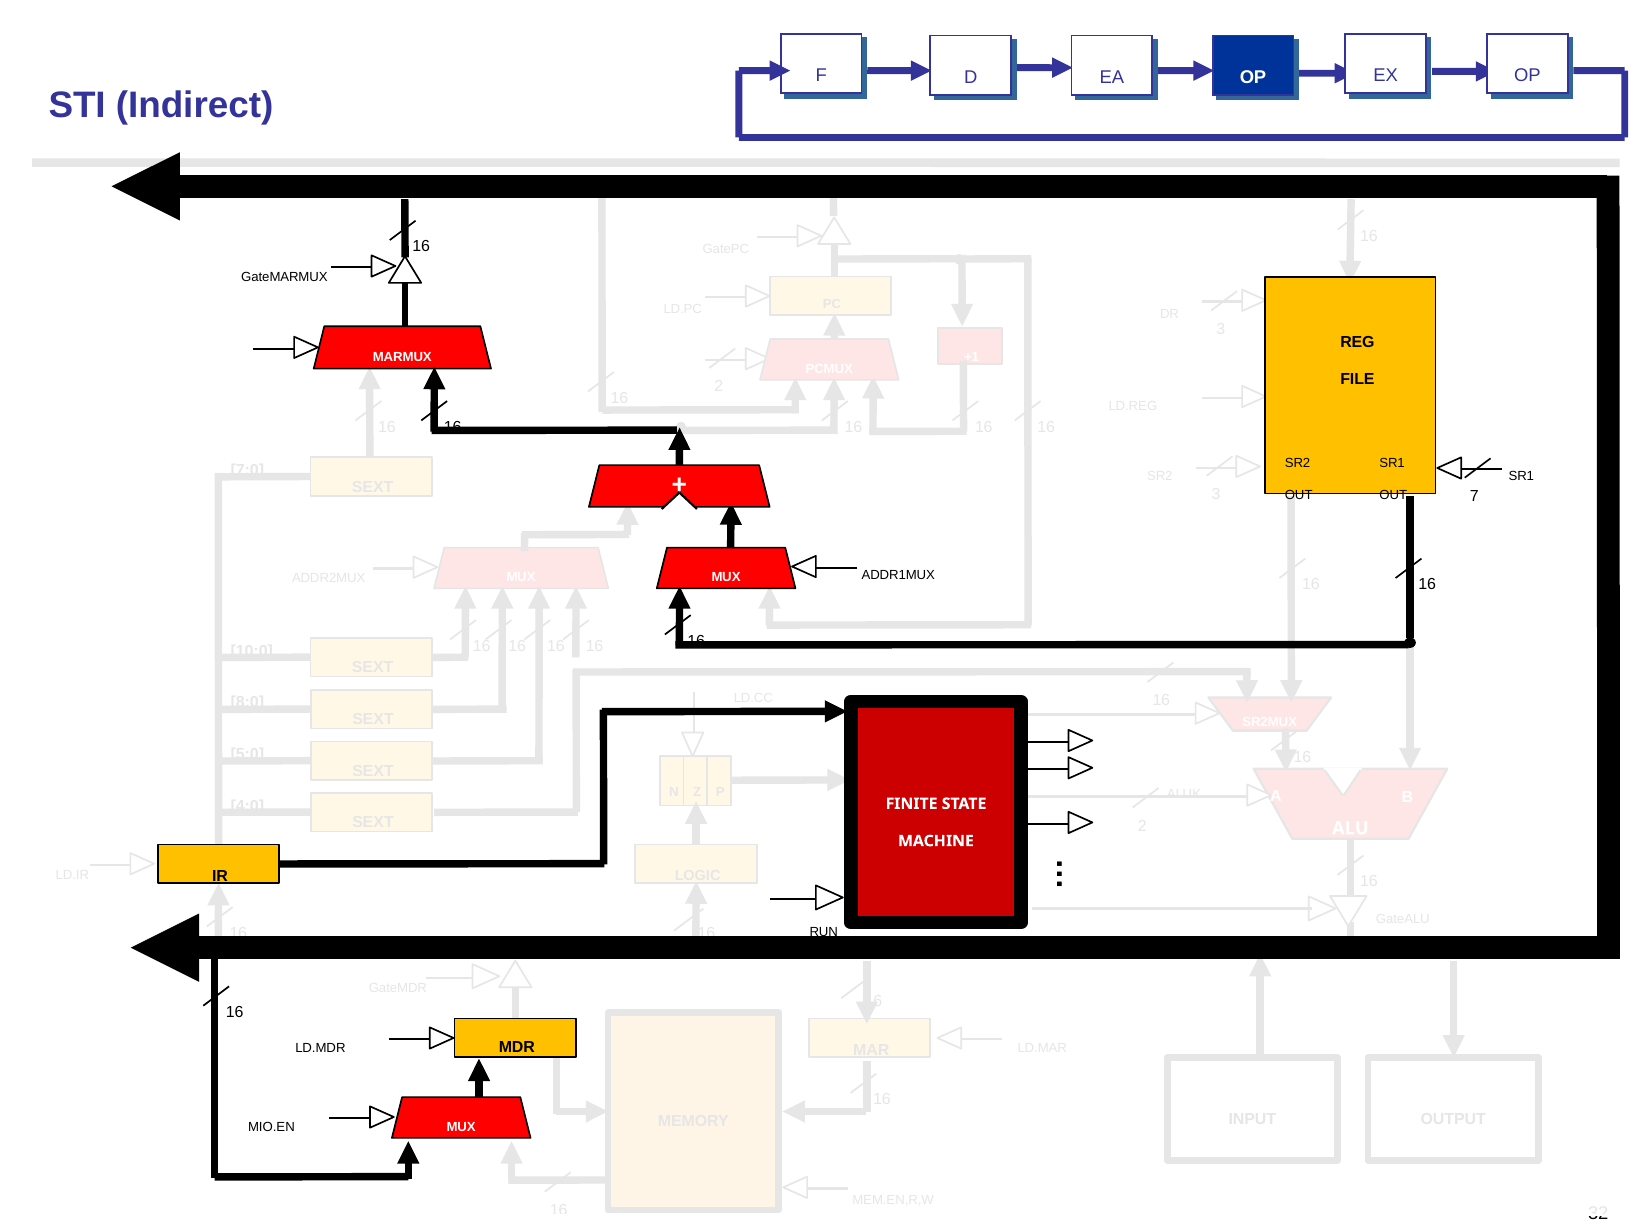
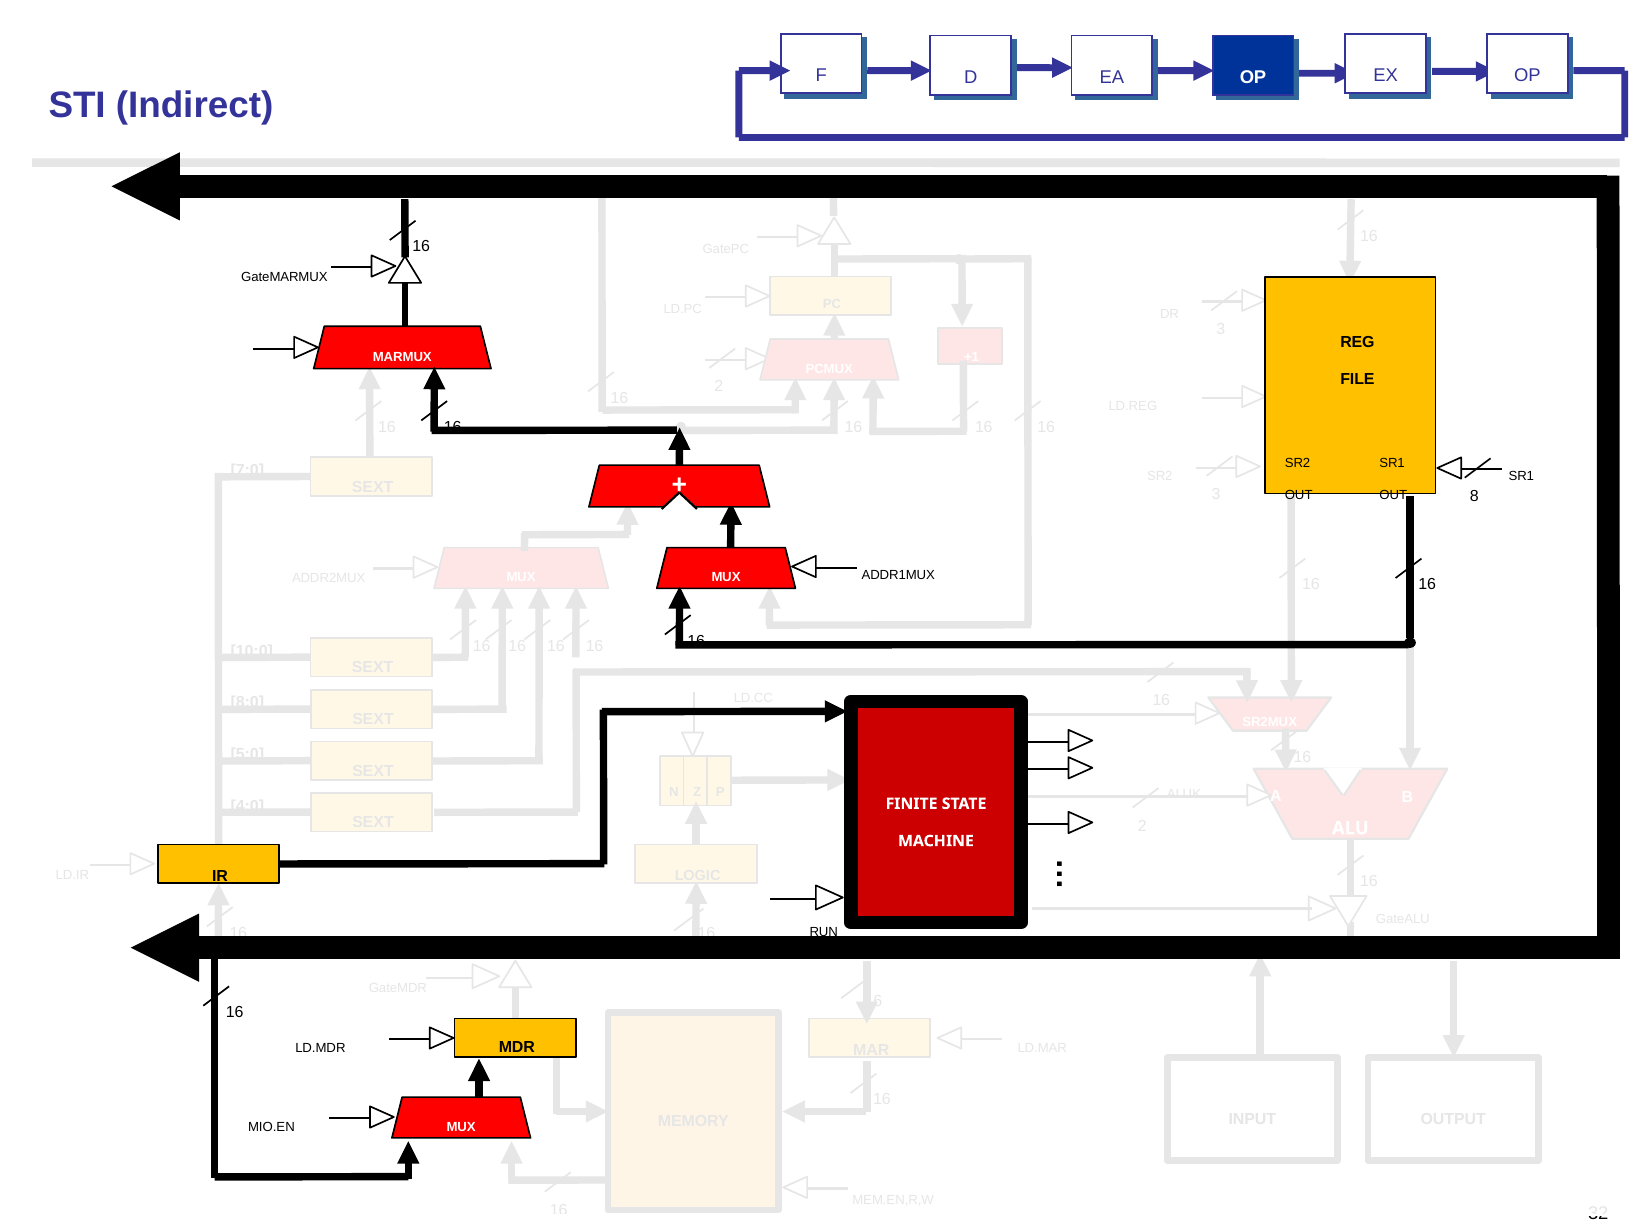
7: 7 -> 8
